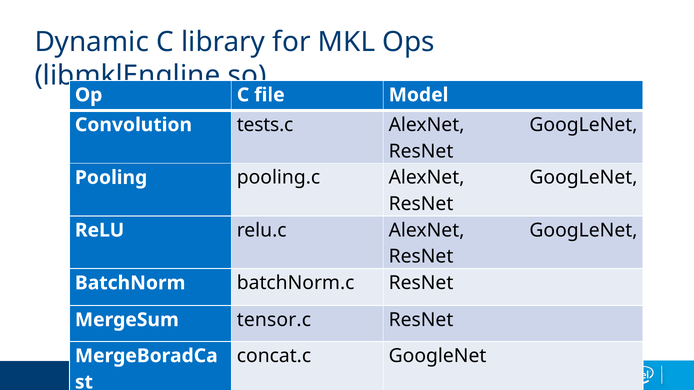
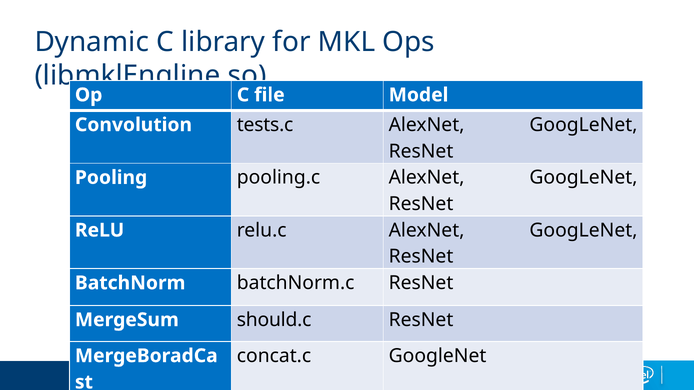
tensor.c: tensor.c -> should.c
